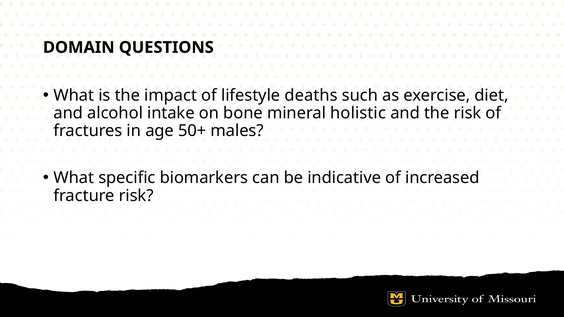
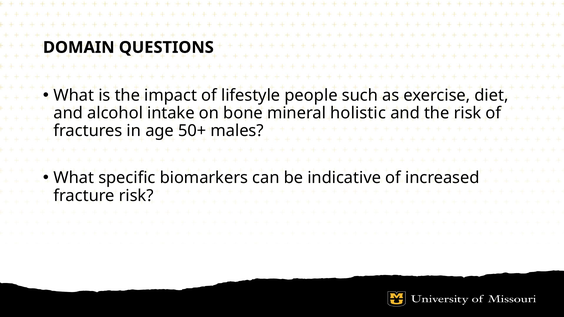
deaths: deaths -> people
